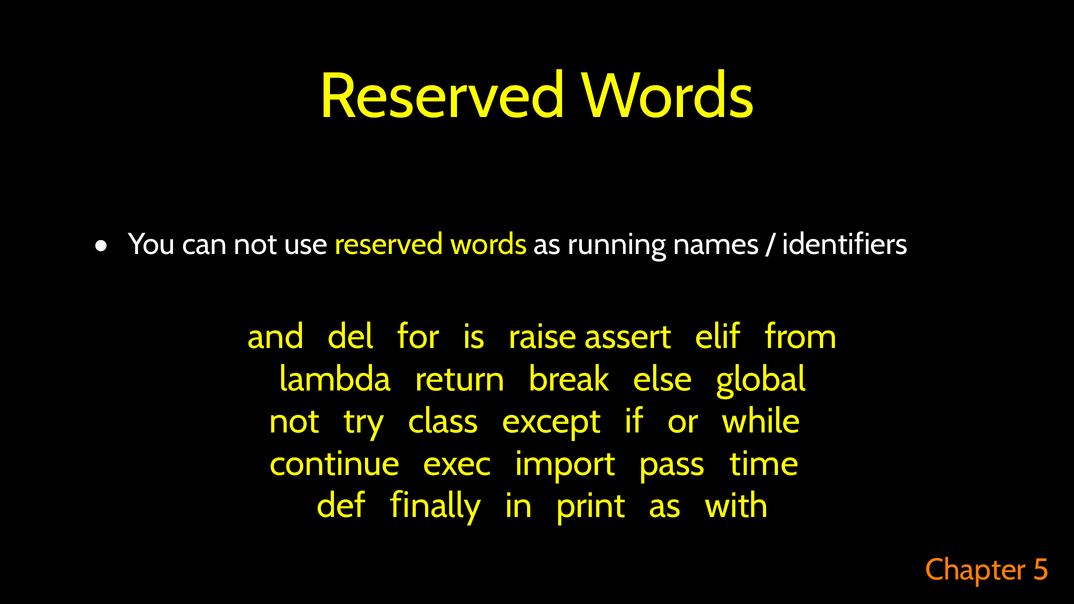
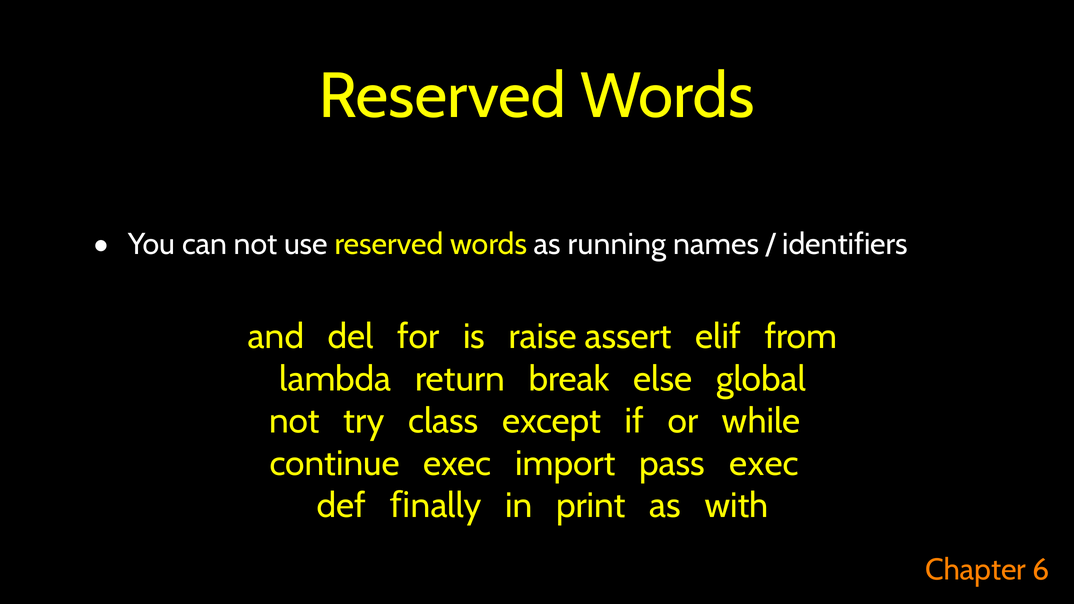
pass time: time -> exec
5: 5 -> 6
